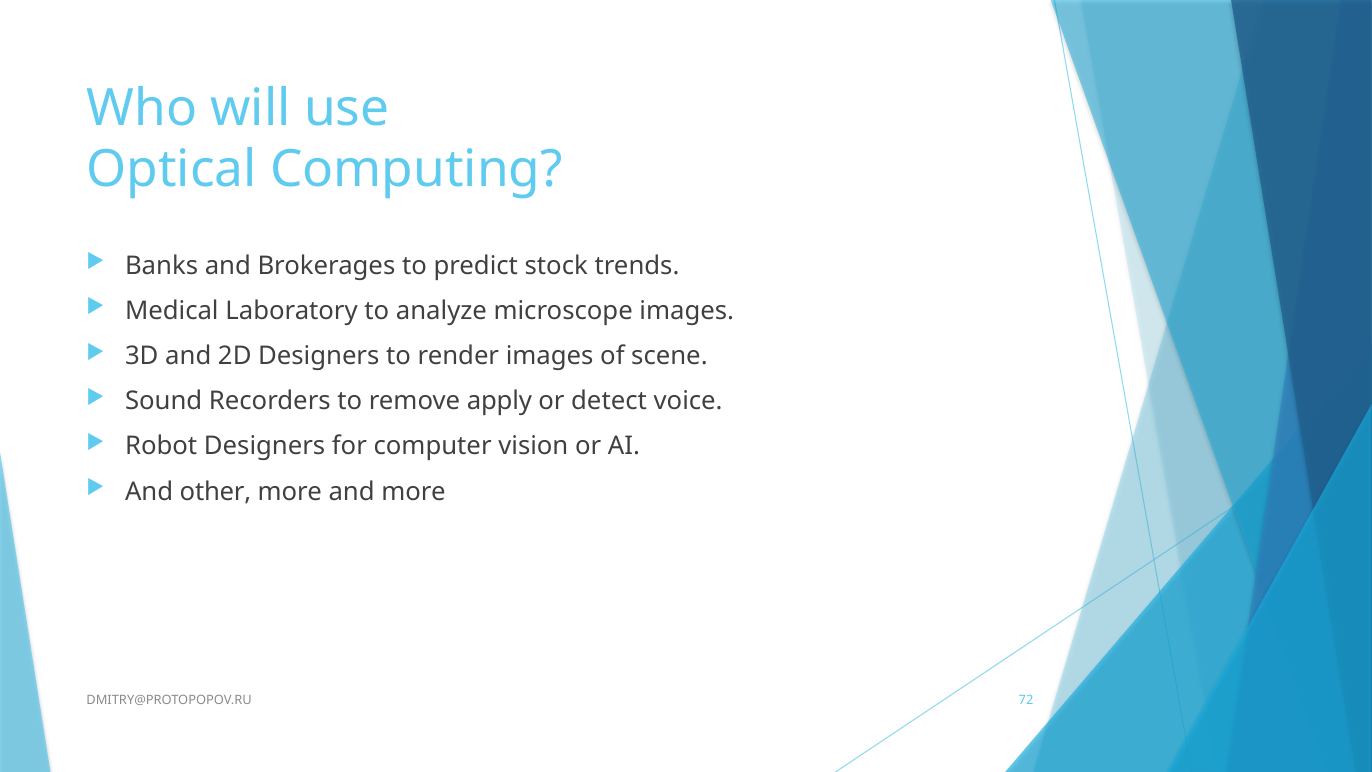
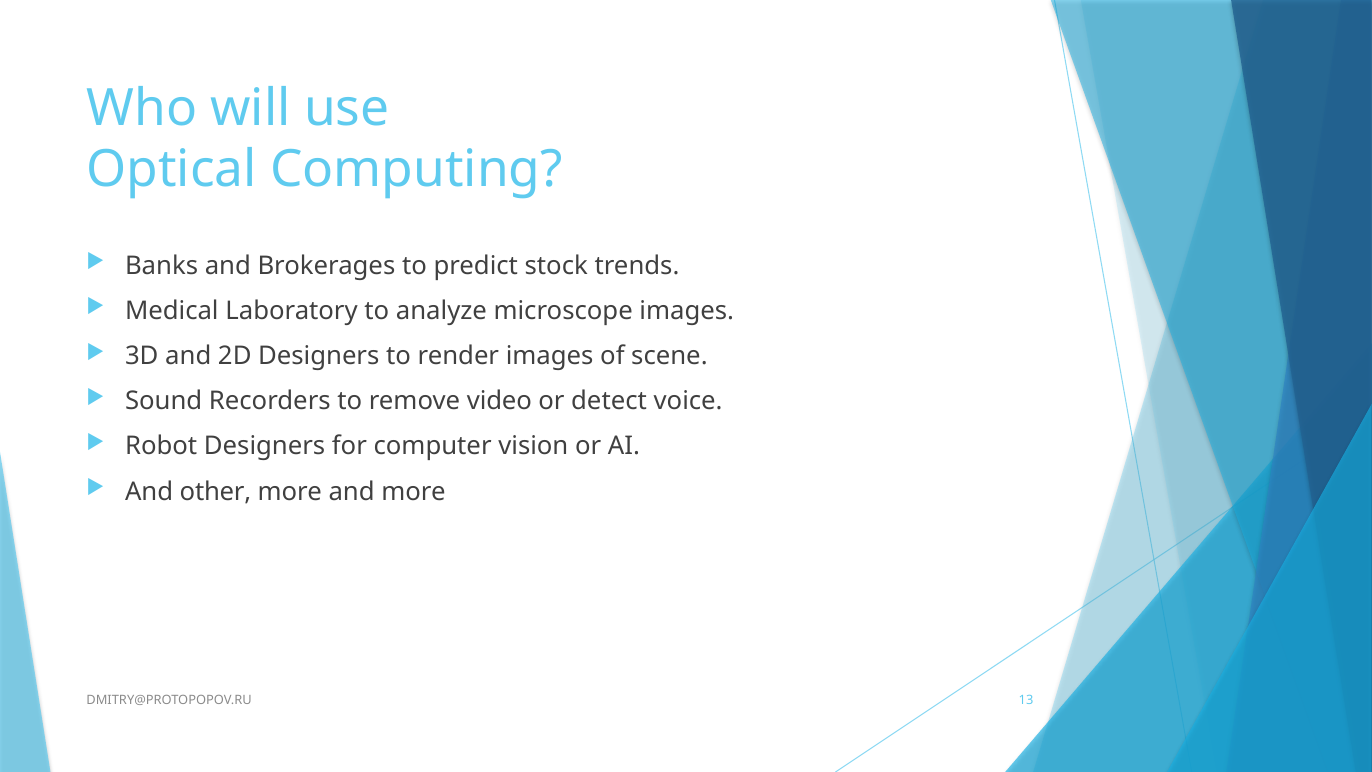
apply: apply -> video
72: 72 -> 13
